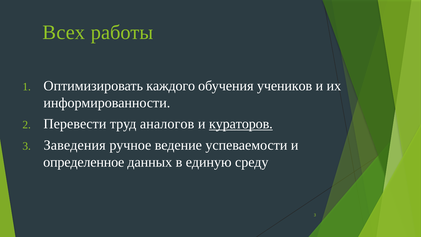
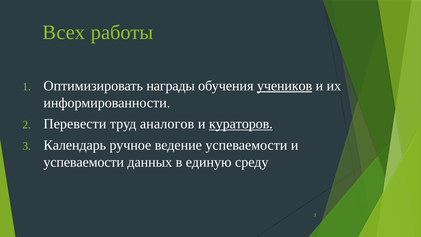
каждого: каждого -> награды
учеников underline: none -> present
Заведения: Заведения -> Календарь
определенное at (84, 162): определенное -> успеваемости
